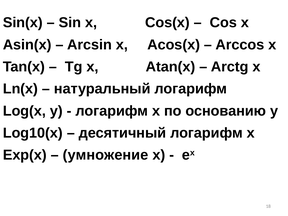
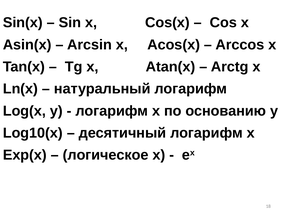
умножение: умножение -> логическое
